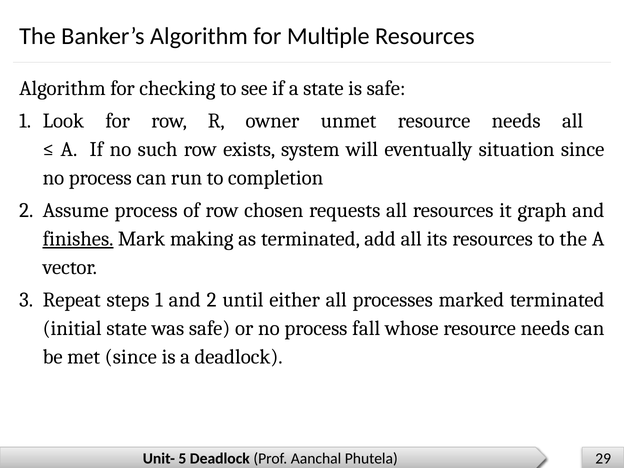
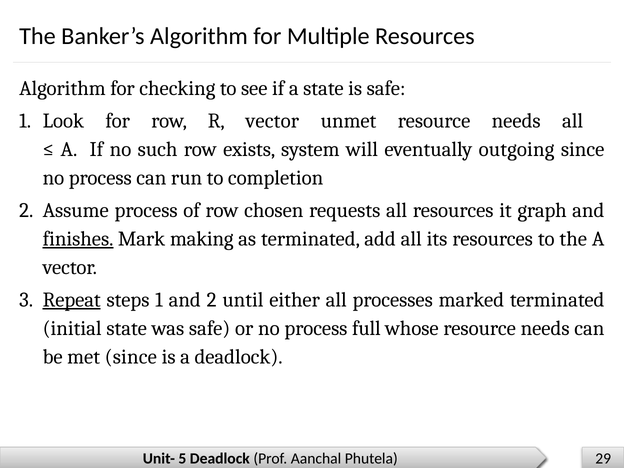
R owner: owner -> vector
situation: situation -> outgoing
Repeat underline: none -> present
fall: fall -> full
